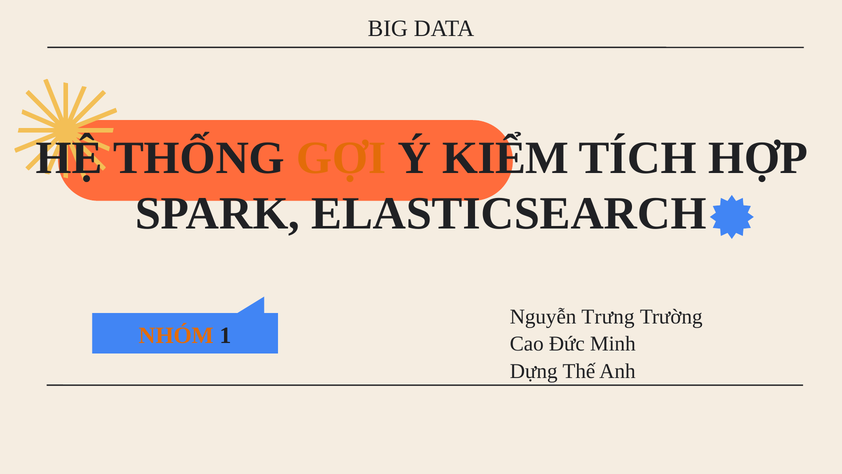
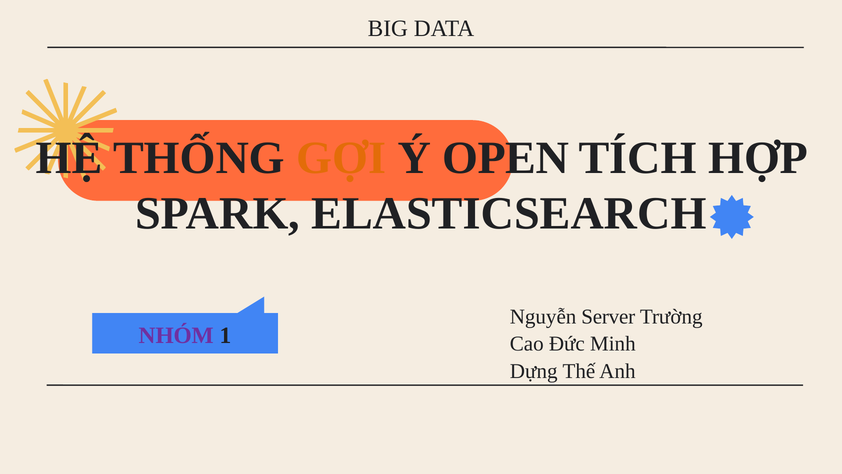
KIỂM: KIỂM -> OPEN
Trưng: Trưng -> Server
NHÓM colour: orange -> purple
